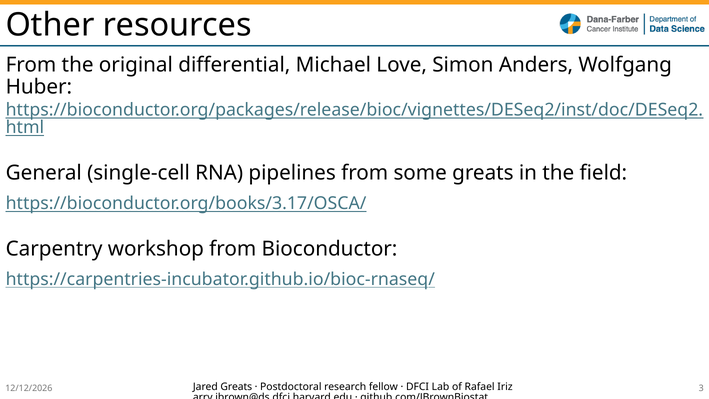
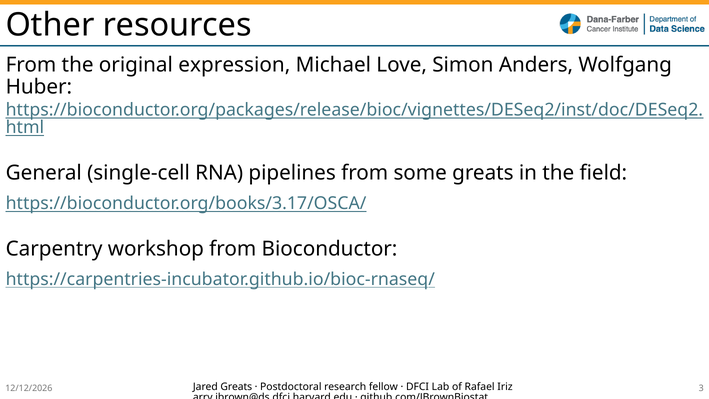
differential: differential -> expression
